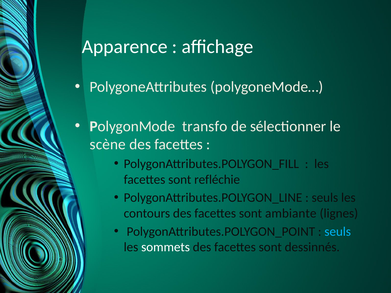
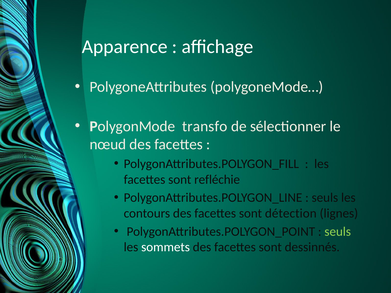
scène: scène -> nœud
ambiante: ambiante -> détection
seuls at (338, 232) colour: light blue -> light green
